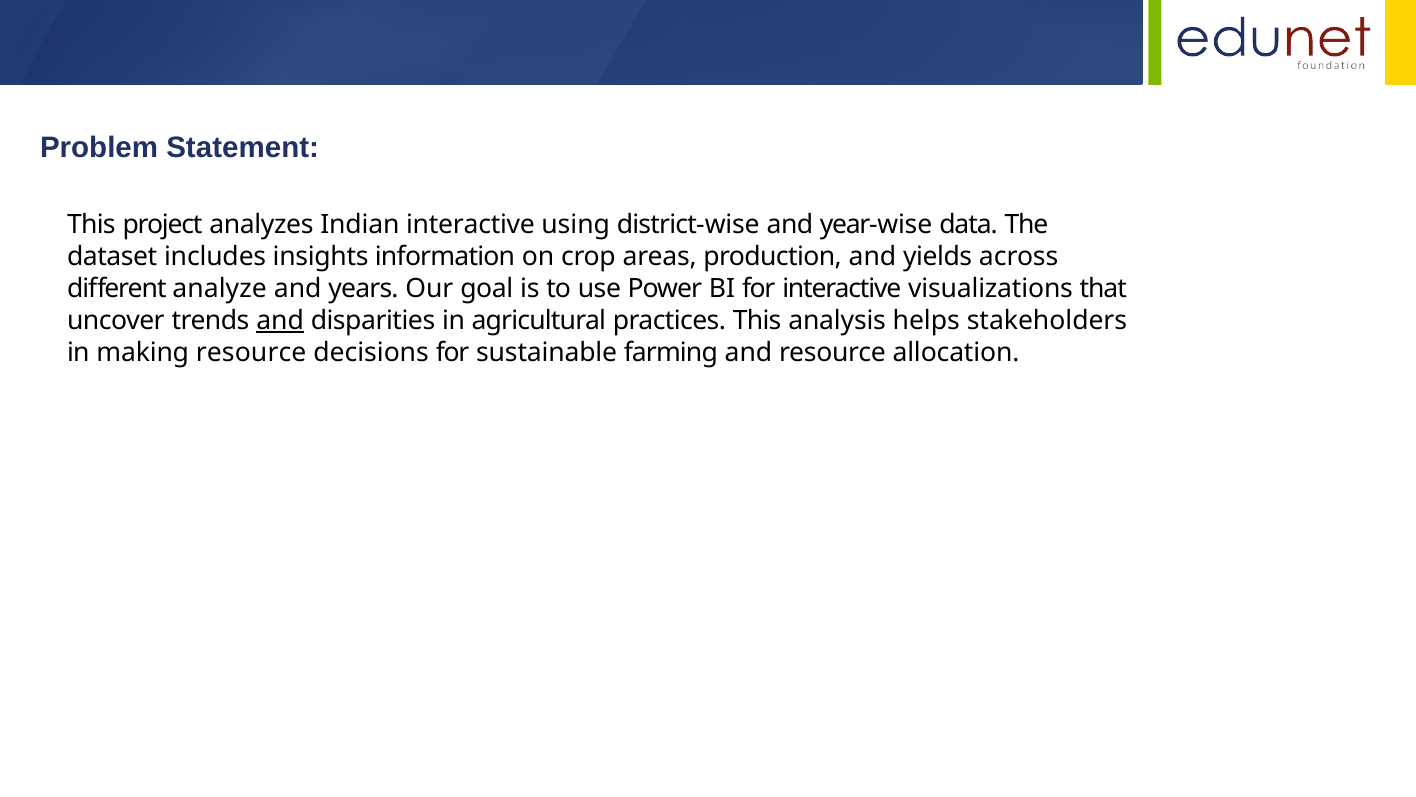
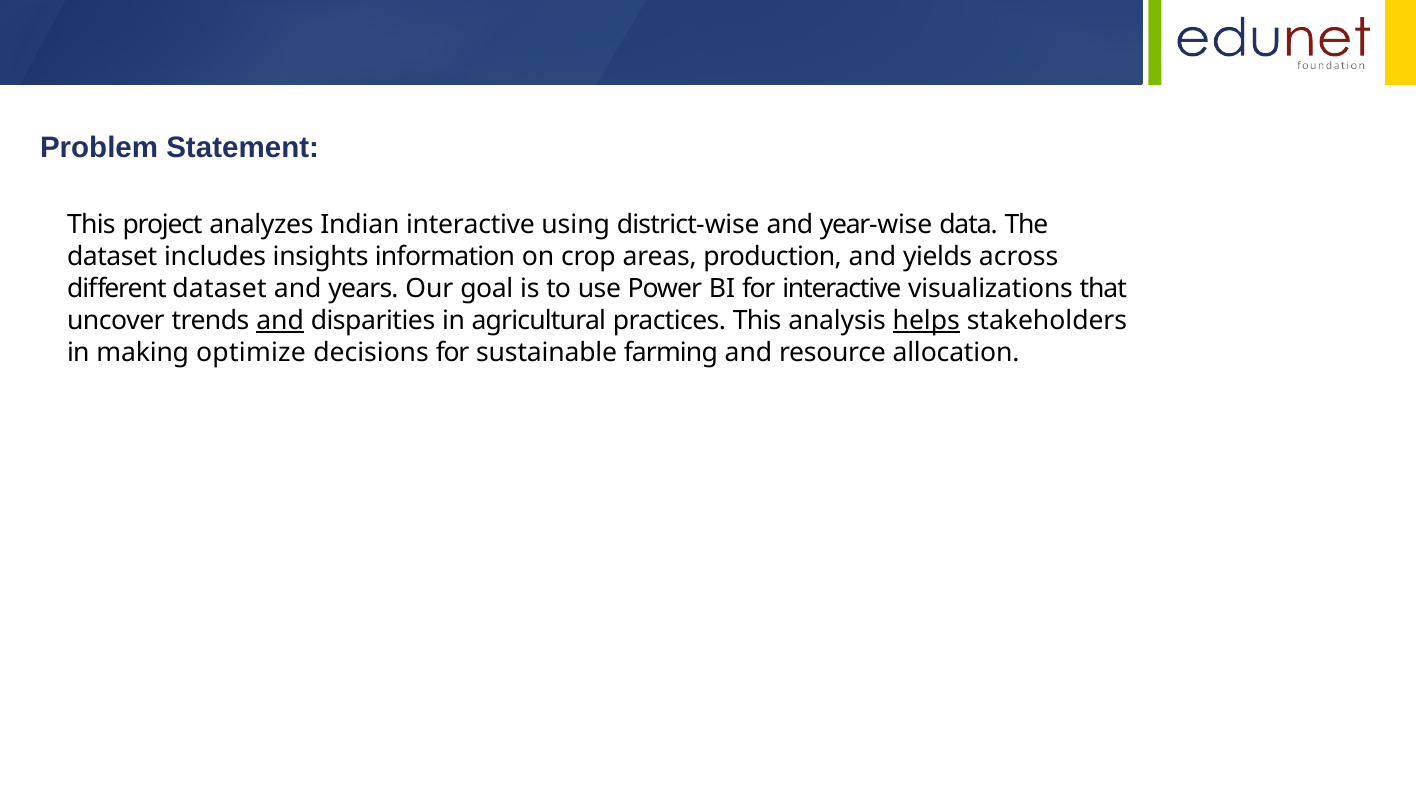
different analyze: analyze -> dataset
helps underline: none -> present
making resource: resource -> optimize
